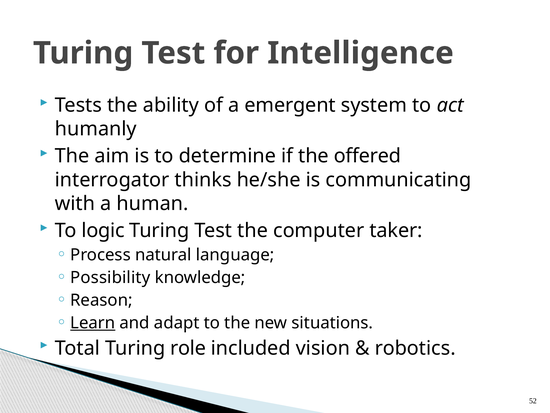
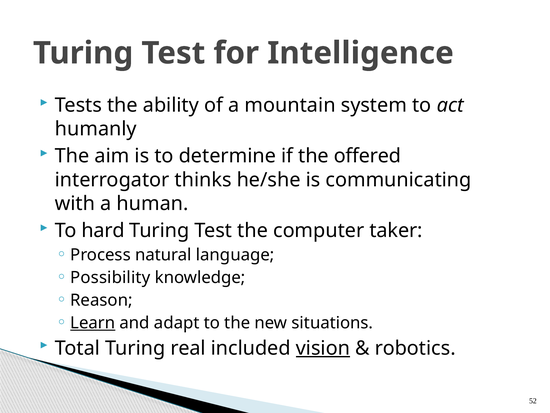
emergent: emergent -> mountain
logic: logic -> hard
role: role -> real
vision underline: none -> present
